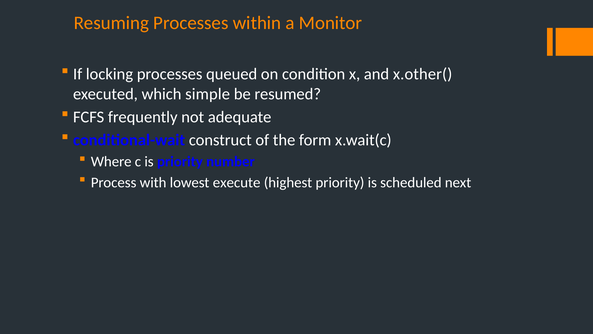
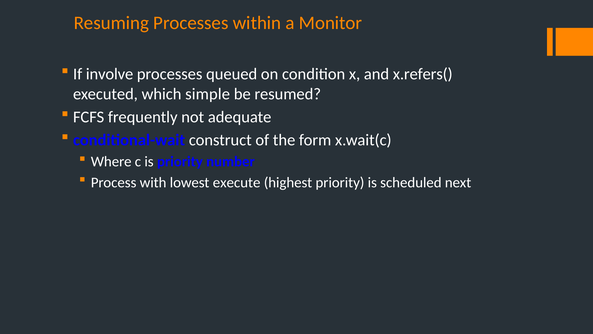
locking: locking -> involve
x.other(: x.other( -> x.refers(
